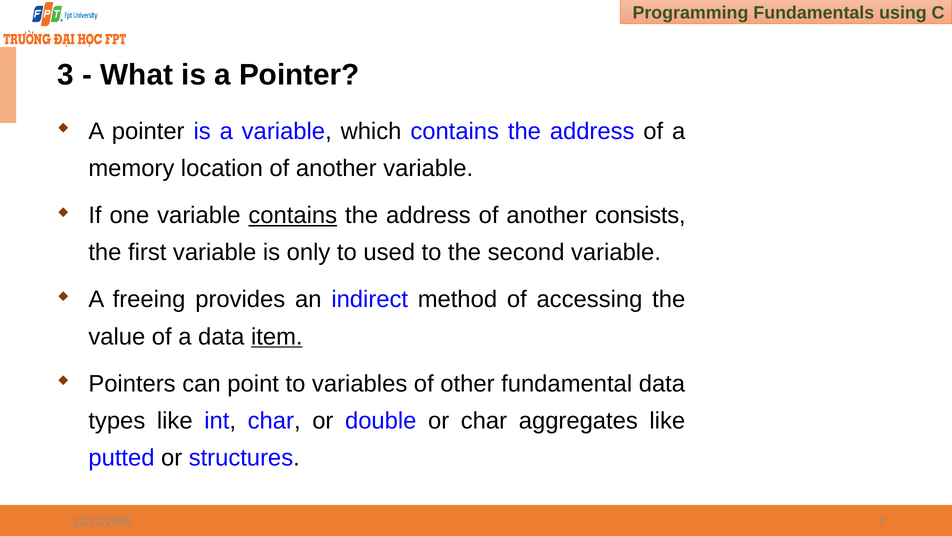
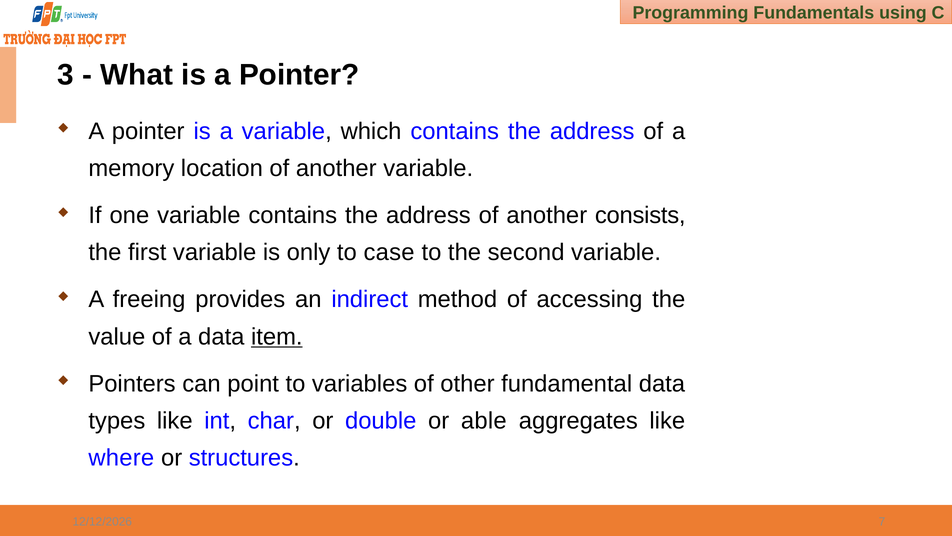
contains at (293, 215) underline: present -> none
used: used -> case
or char: char -> able
putted: putted -> where
